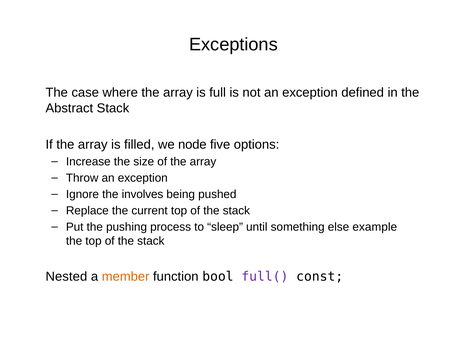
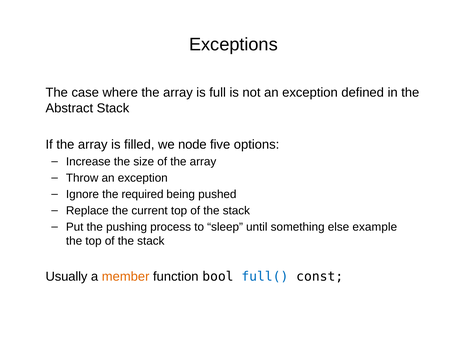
involves: involves -> required
Nested: Nested -> Usually
full( colour: purple -> blue
